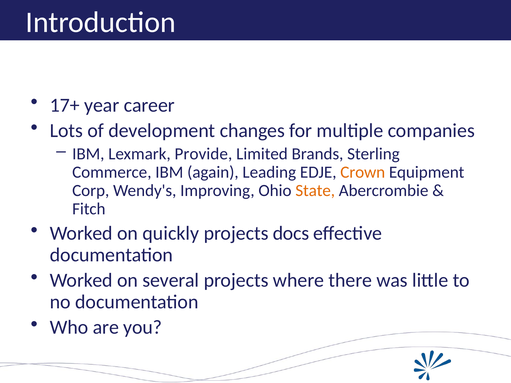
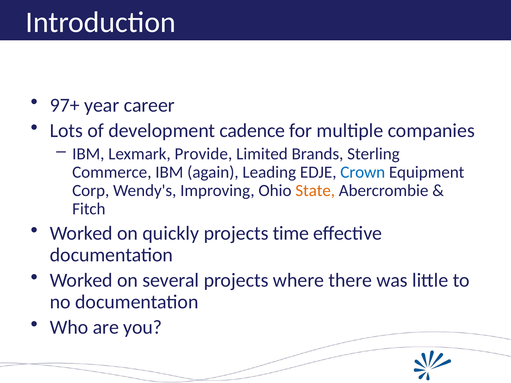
17+: 17+ -> 97+
changes: changes -> cadence
Crown colour: orange -> blue
docs: docs -> time
